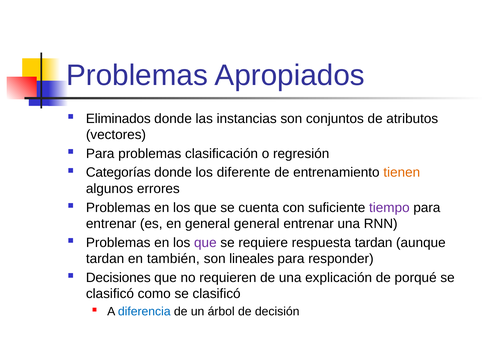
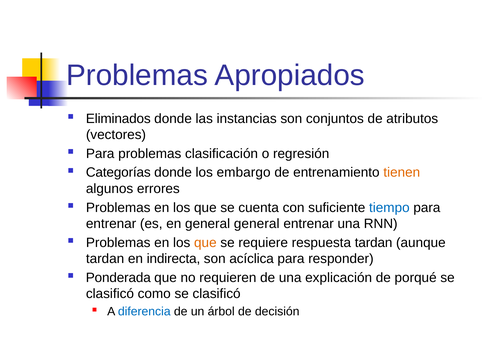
diferente: diferente -> embargo
tiempo colour: purple -> blue
que at (205, 243) colour: purple -> orange
también: también -> indirecta
lineales: lineales -> acíclica
Decisiones: Decisiones -> Ponderada
